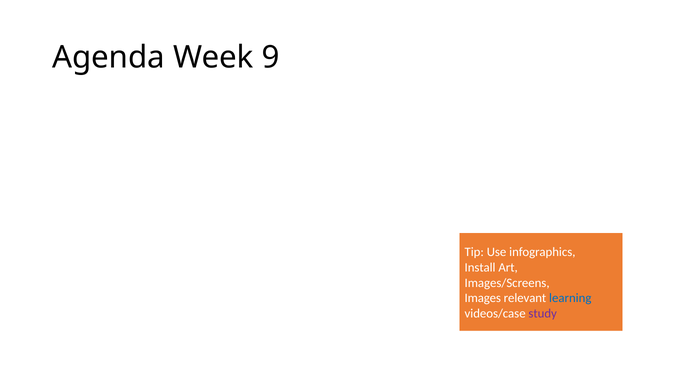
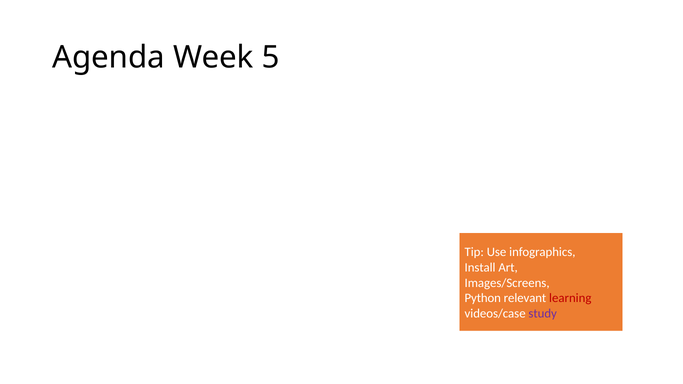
9: 9 -> 5
Images: Images -> Python
learning colour: blue -> red
